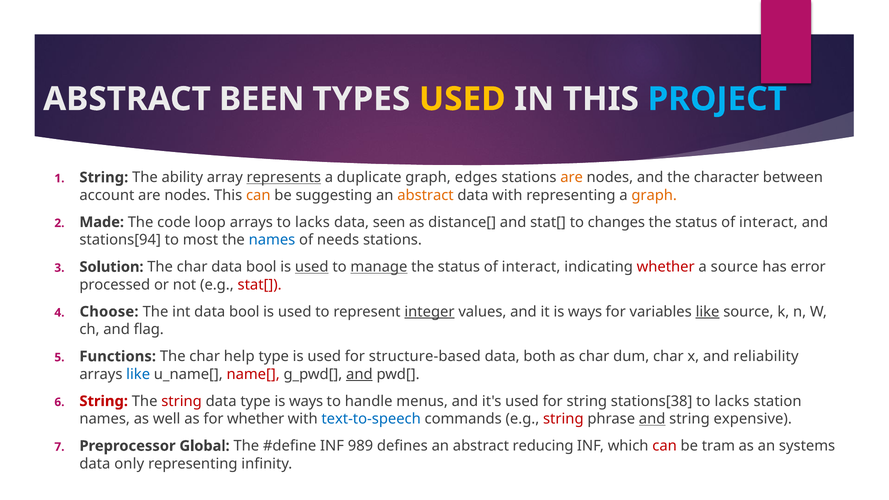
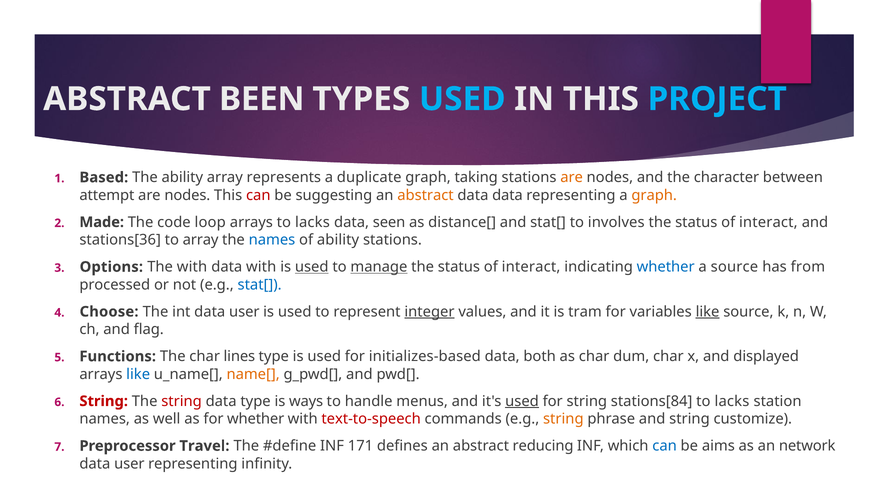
USED at (462, 99) colour: yellow -> light blue
String at (104, 177): String -> Based
represents underline: present -> none
edges: edges -> taking
account: account -> attempt
can at (258, 195) colour: orange -> red
data with: with -> data
changes: changes -> involves
stations[94: stations[94 -> stations[36
to most: most -> array
of needs: needs -> ability
Solution: Solution -> Options
char at (192, 267): char -> with
bool at (261, 267): bool -> with
whether at (666, 267) colour: red -> blue
error: error -> from
stat[ at (260, 285) colour: red -> blue
int data bool: bool -> user
it is ways: ways -> tram
help: help -> lines
structure-based: structure-based -> initializes-based
reliability: reliability -> displayed
name[ colour: red -> orange
and at (359, 374) underline: present -> none
used at (522, 401) underline: none -> present
stations[38: stations[38 -> stations[84
text-to-speech colour: blue -> red
string at (563, 419) colour: red -> orange
and at (652, 419) underline: present -> none
expensive: expensive -> customize
Global: Global -> Travel
989: 989 -> 171
can at (665, 446) colour: red -> blue
tram: tram -> aims
systems: systems -> network
only at (129, 464): only -> user
